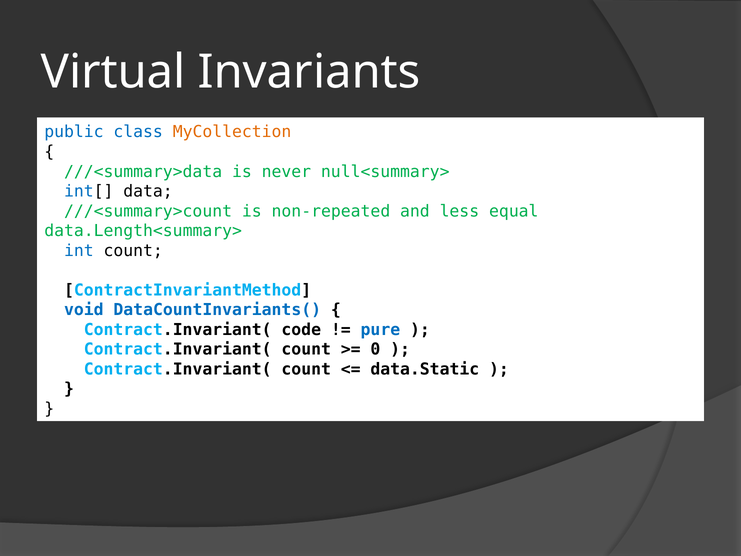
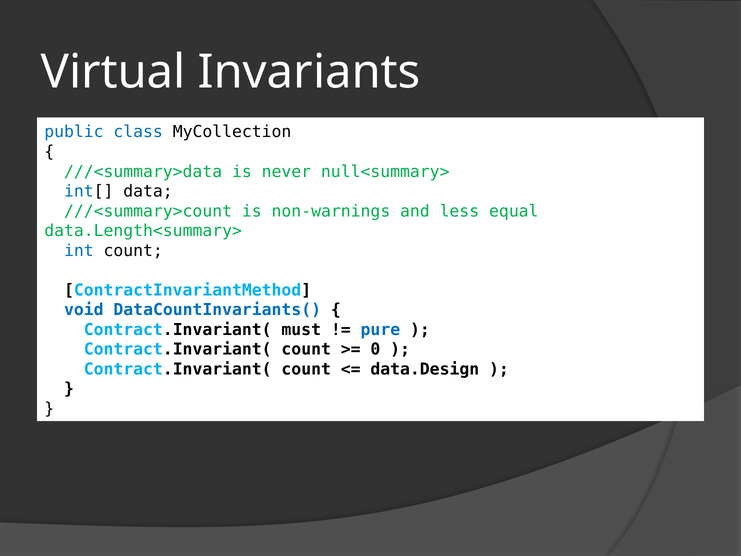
MyCollection colour: orange -> black
non-repeated: non-repeated -> non-warnings
code: code -> must
data.Static: data.Static -> data.Design
